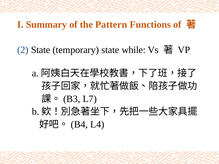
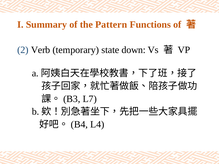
2 State: State -> Verb
while: while -> down
